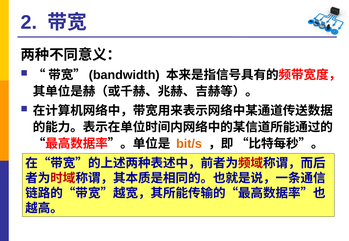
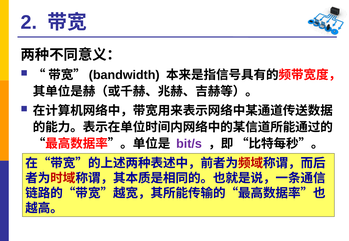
bit/s colour: orange -> purple
